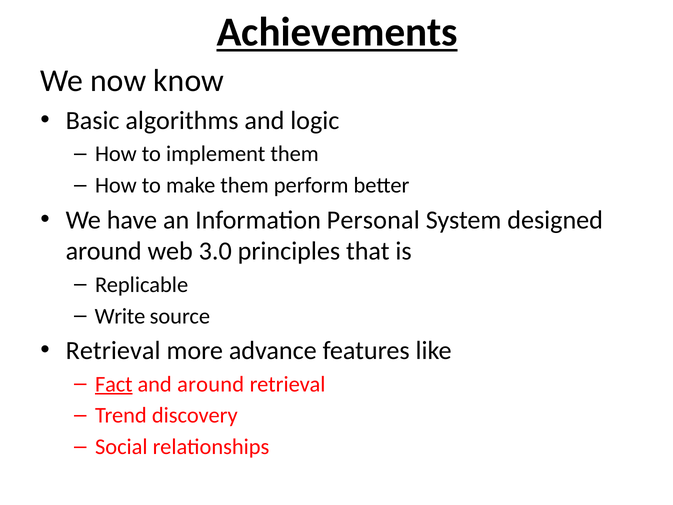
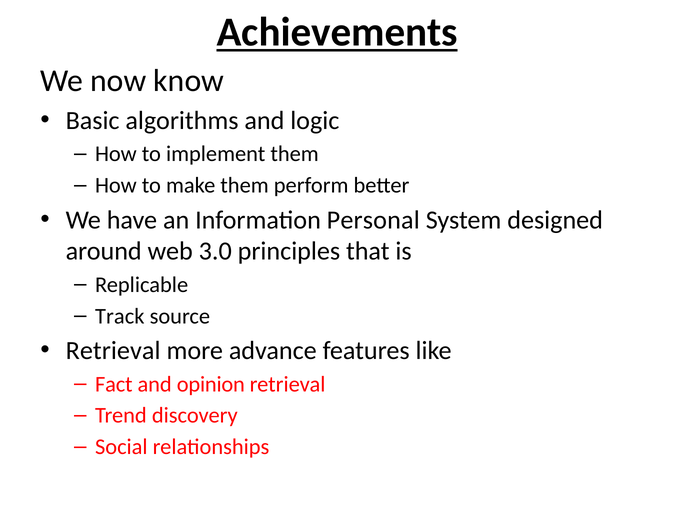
Write: Write -> Track
Fact underline: present -> none
and around: around -> opinion
